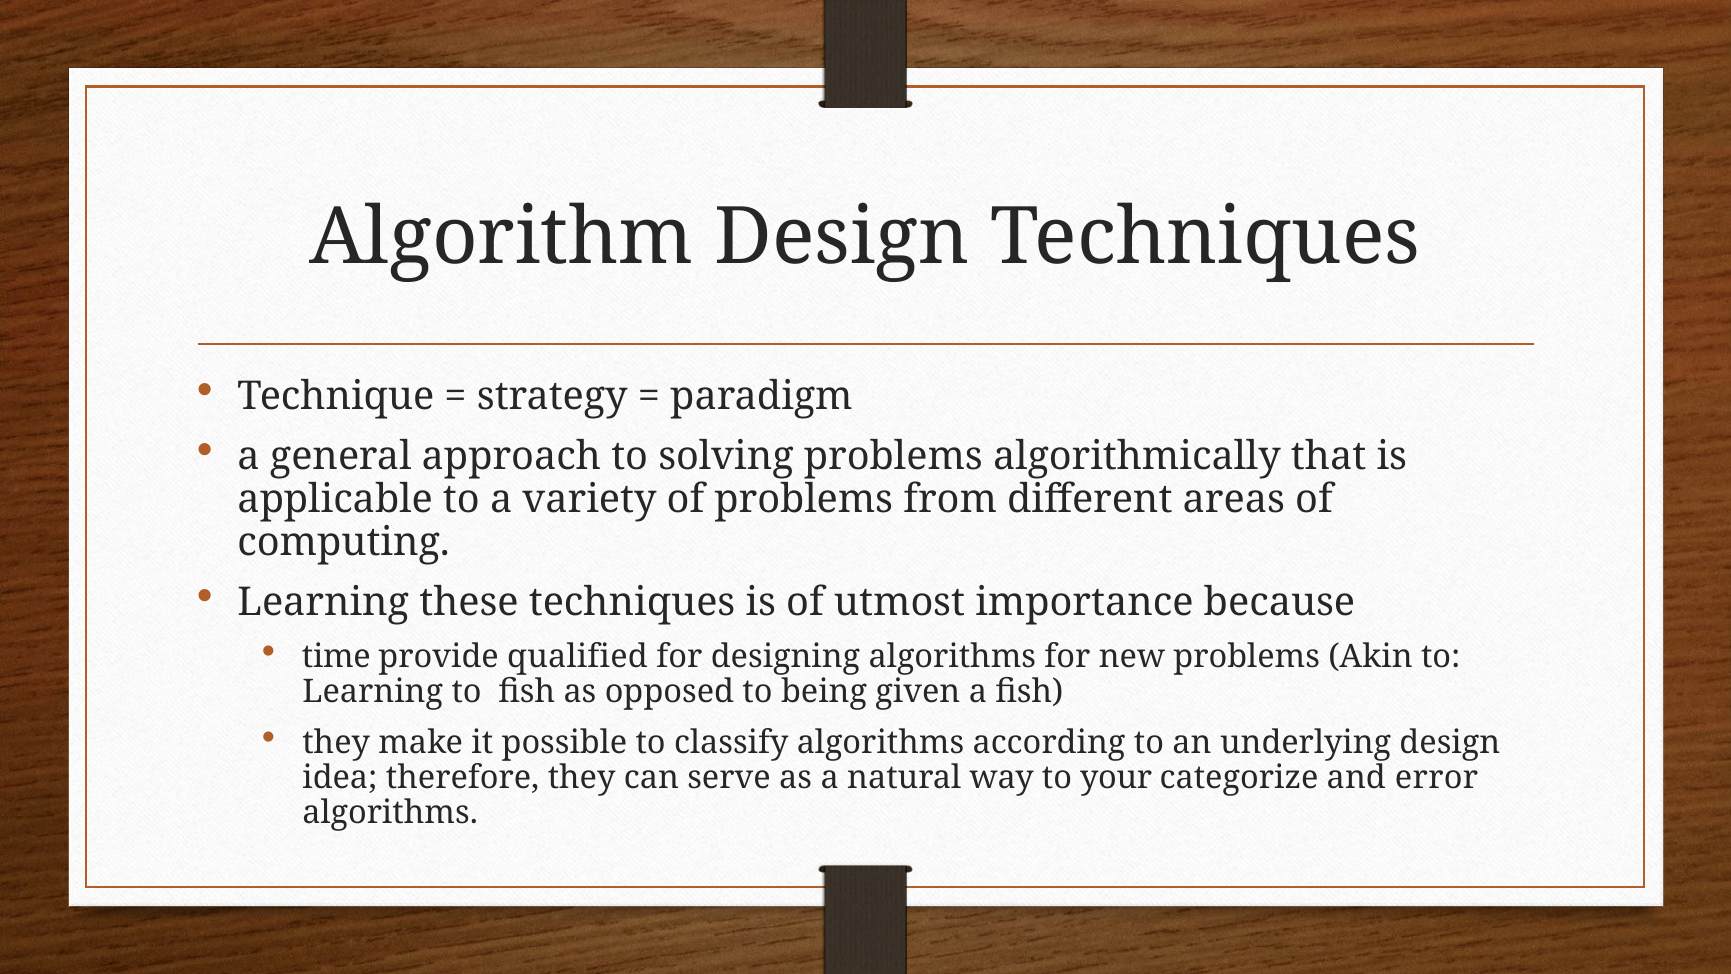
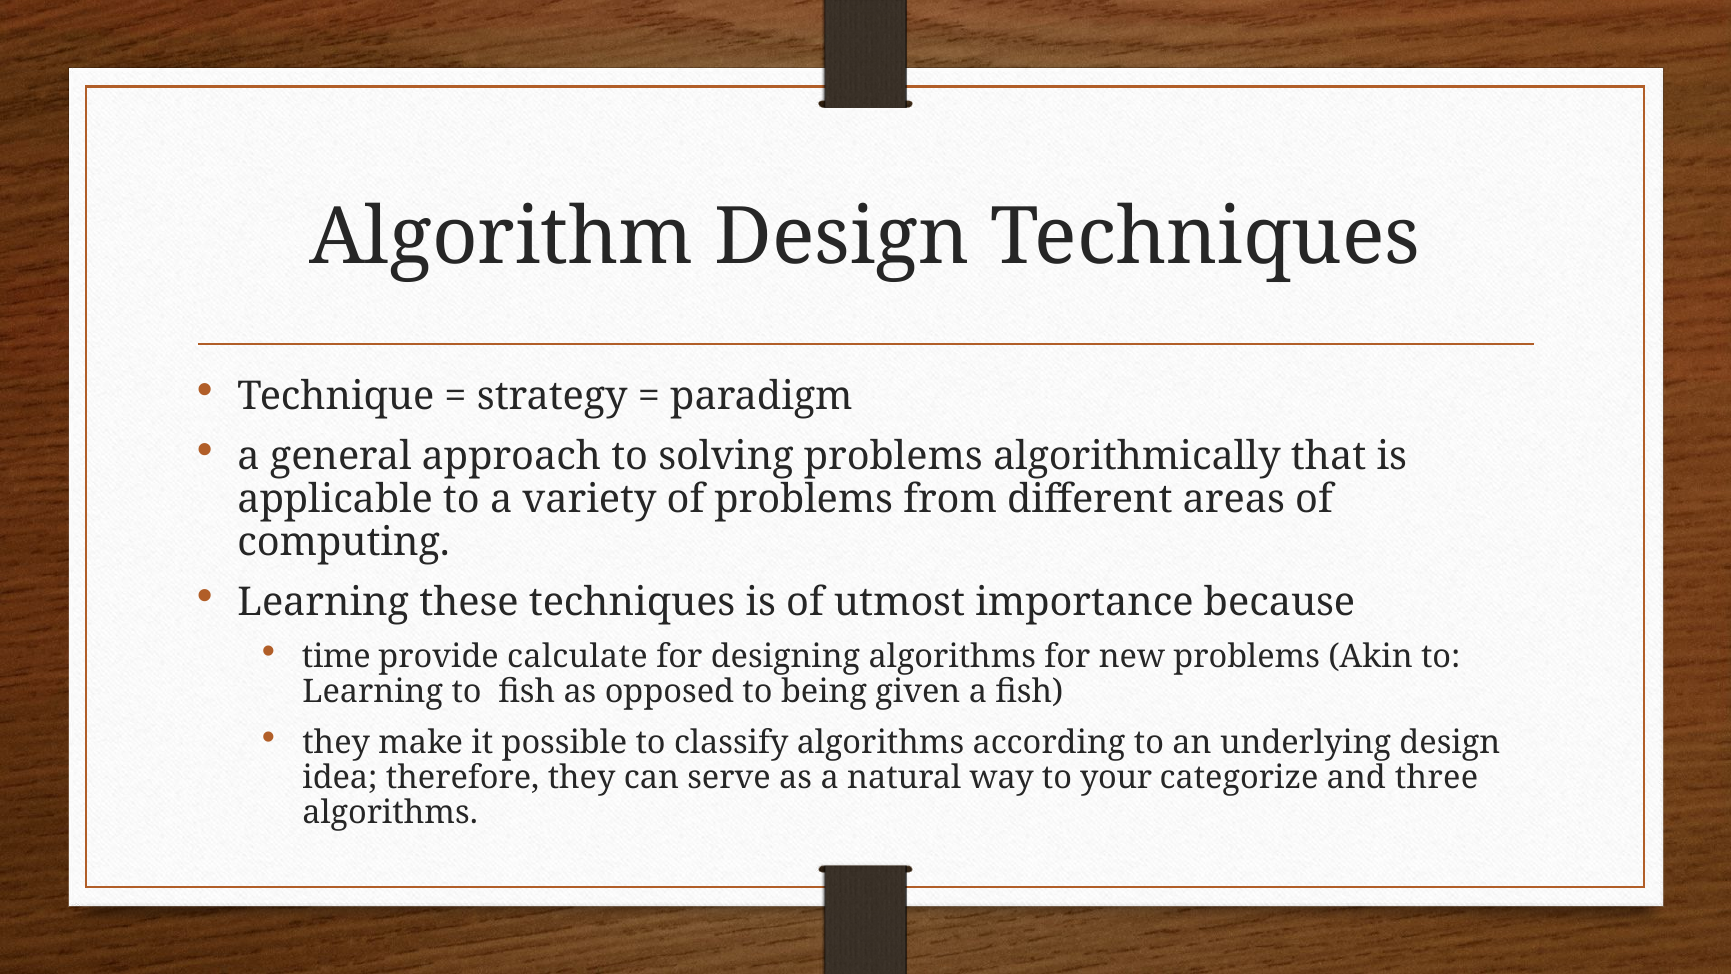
qualified: qualified -> calculate
error: error -> three
